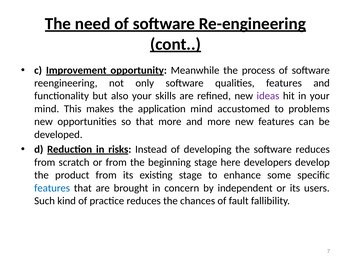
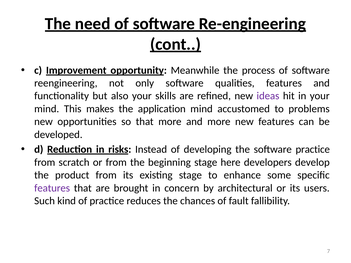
software reduces: reduces -> practice
features at (52, 188) colour: blue -> purple
independent: independent -> architectural
